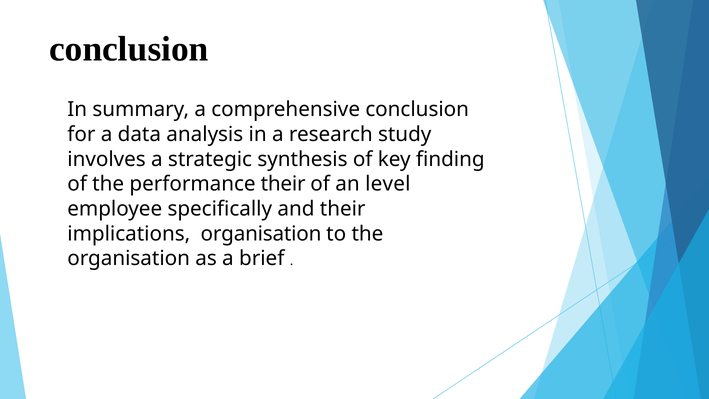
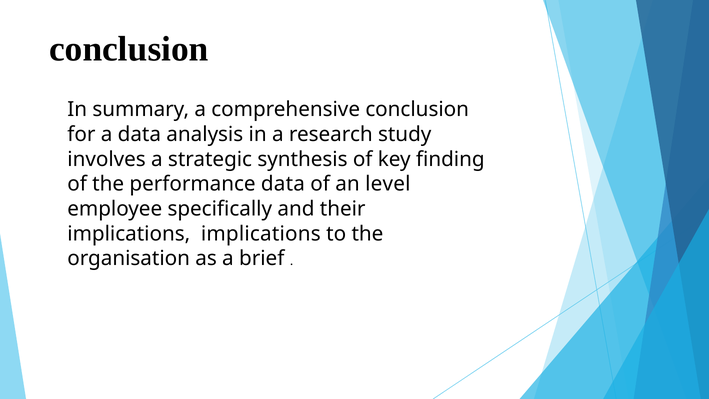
performance their: their -> data
implications organisation: organisation -> implications
